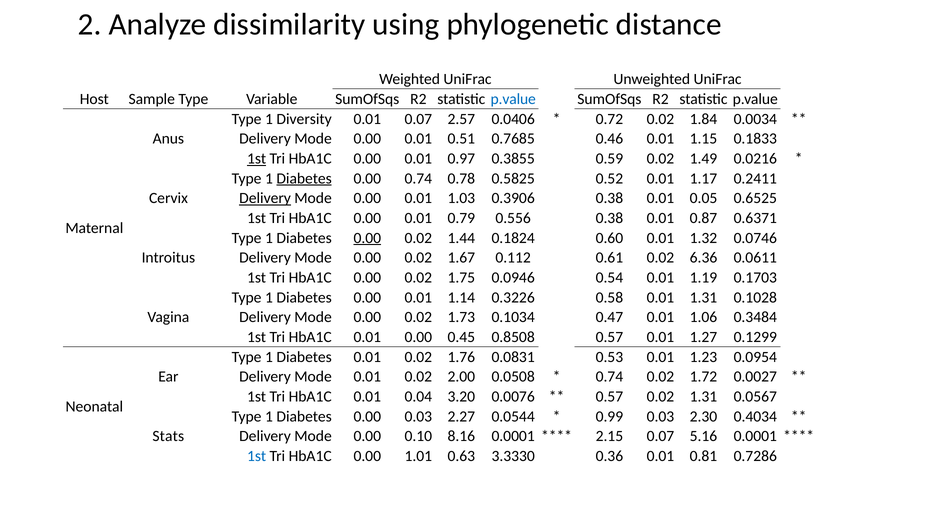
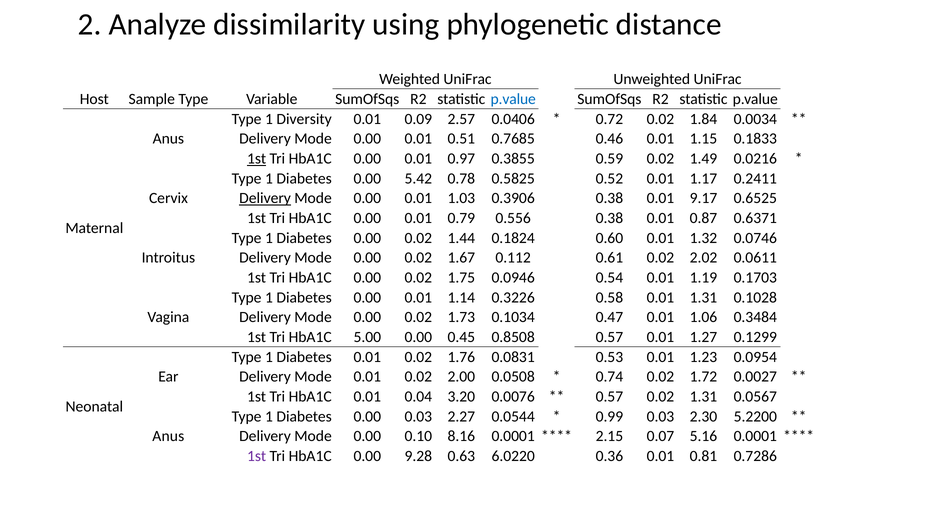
0.01 0.07: 0.07 -> 0.09
Diabetes at (304, 178) underline: present -> none
0.00 0.74: 0.74 -> 5.42
0.05: 0.05 -> 9.17
0.00 at (367, 238) underline: present -> none
6.36: 6.36 -> 2.02
0.01 at (367, 337): 0.01 -> 5.00
0.4034: 0.4034 -> 5.2200
Stats at (168, 436): Stats -> Anus
1st at (257, 456) colour: blue -> purple
1.01: 1.01 -> 9.28
3.3330: 3.3330 -> 6.0220
